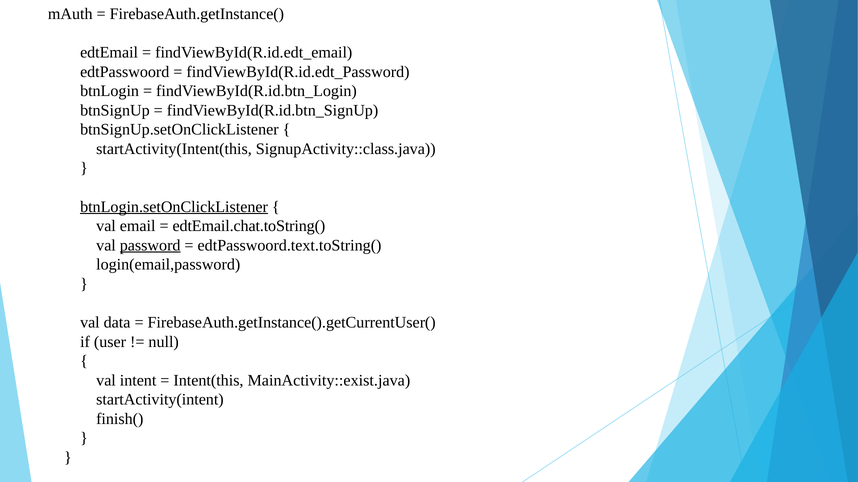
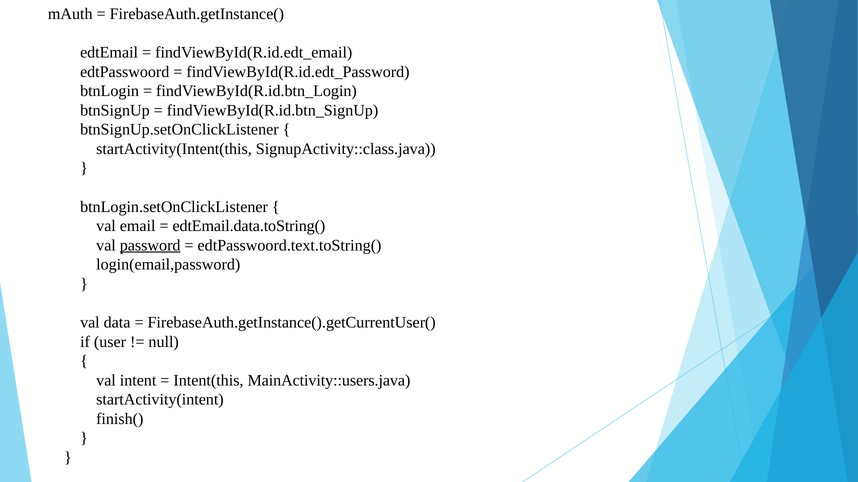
btnLogin.setOnClickListener underline: present -> none
edtEmail.chat.toString(: edtEmail.chat.toString( -> edtEmail.data.toString(
MainActivity::exist.java: MainActivity::exist.java -> MainActivity::users.java
